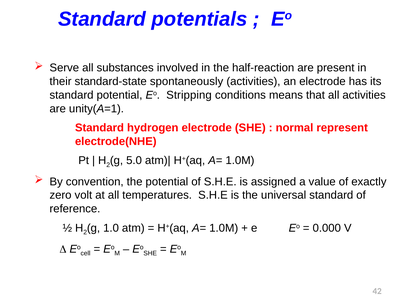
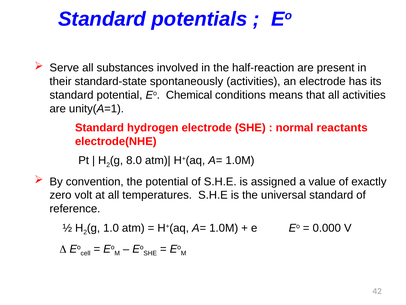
Stripping: Stripping -> Chemical
represent: represent -> reactants
5.0: 5.0 -> 8.0
